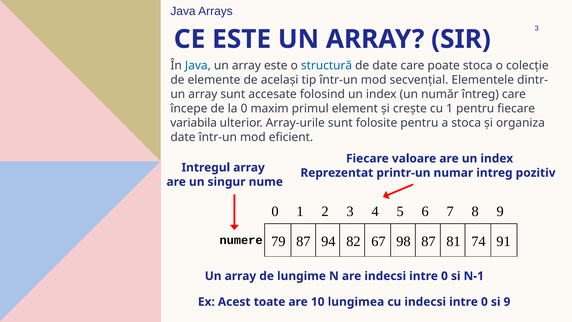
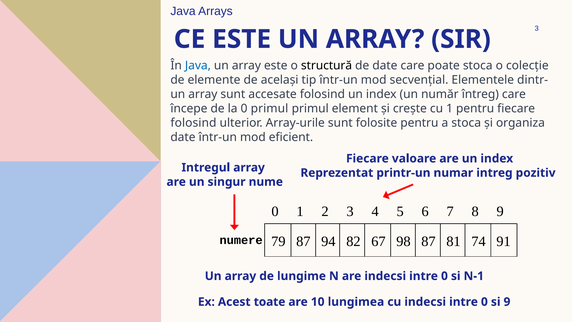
structură colour: blue -> black
0 maxim: maxim -> primul
variabila at (194, 123): variabila -> folosind
